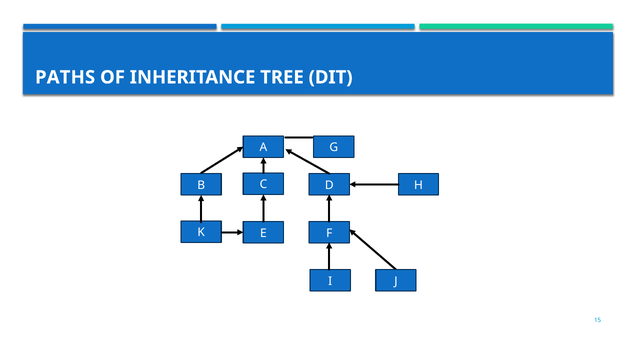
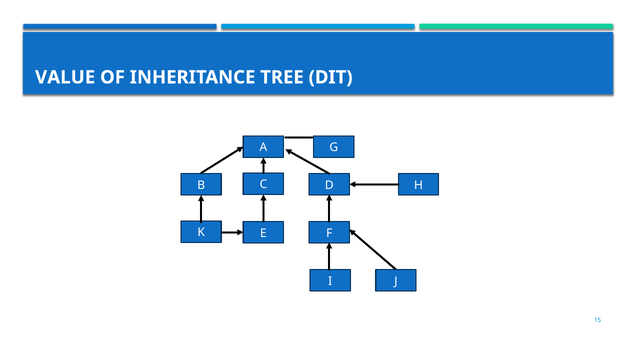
PATHS: PATHS -> VALUE
